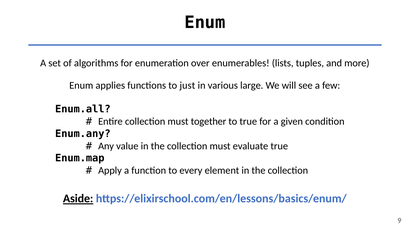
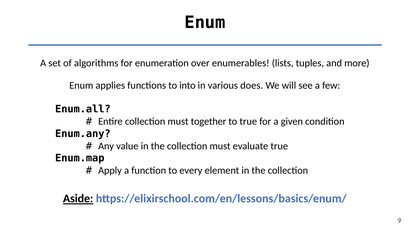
just: just -> into
large: large -> does
